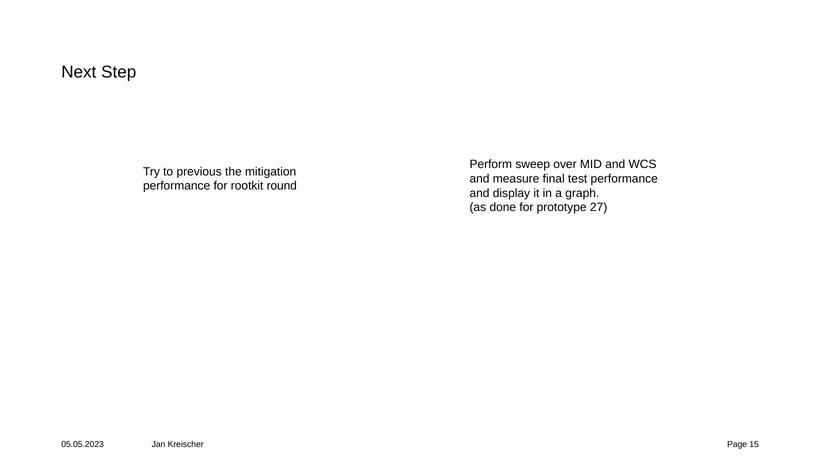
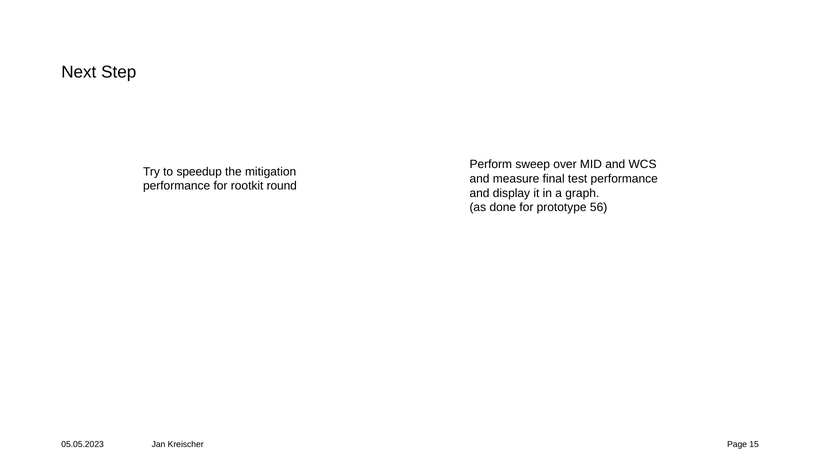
previous: previous -> speedup
27: 27 -> 56
